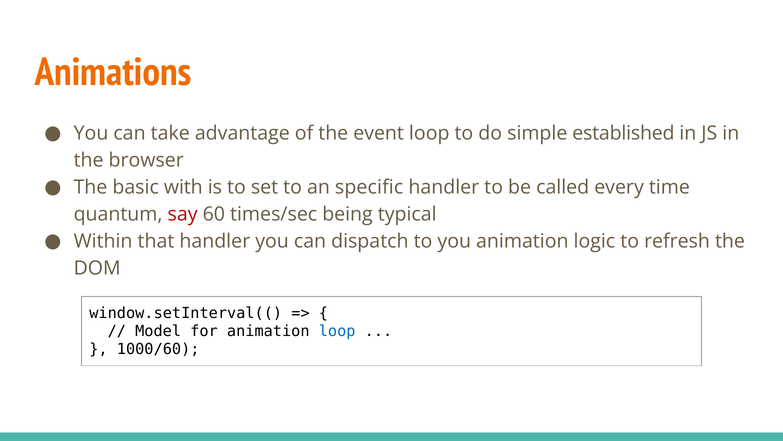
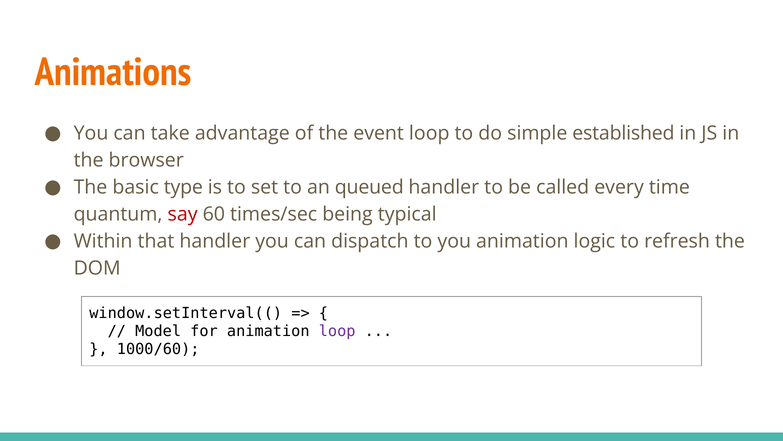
with: with -> type
specific: specific -> queued
loop at (337, 331) colour: blue -> purple
